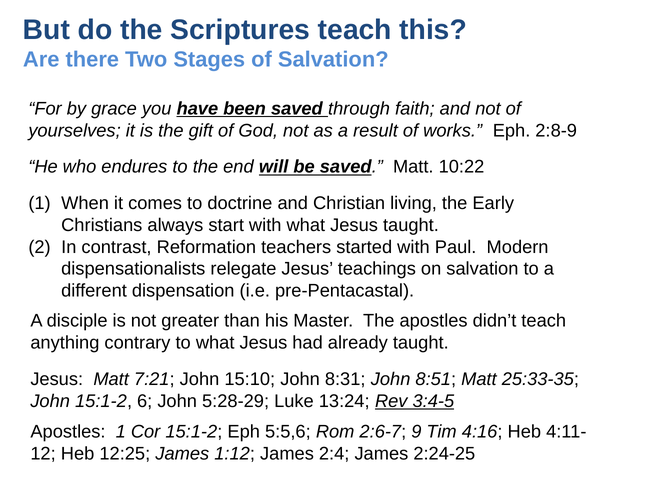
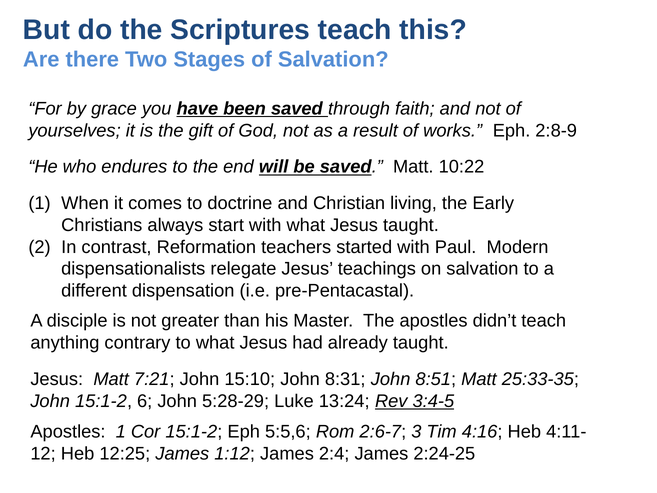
9: 9 -> 3
